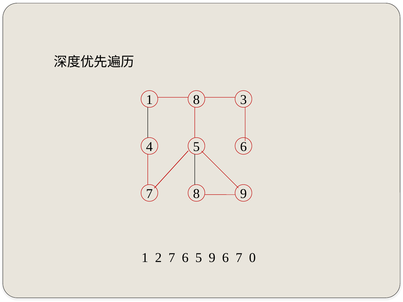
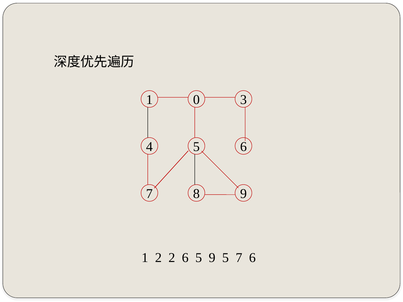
1 8: 8 -> 0
2 7: 7 -> 2
9 6: 6 -> 5
0 at (252, 258): 0 -> 6
